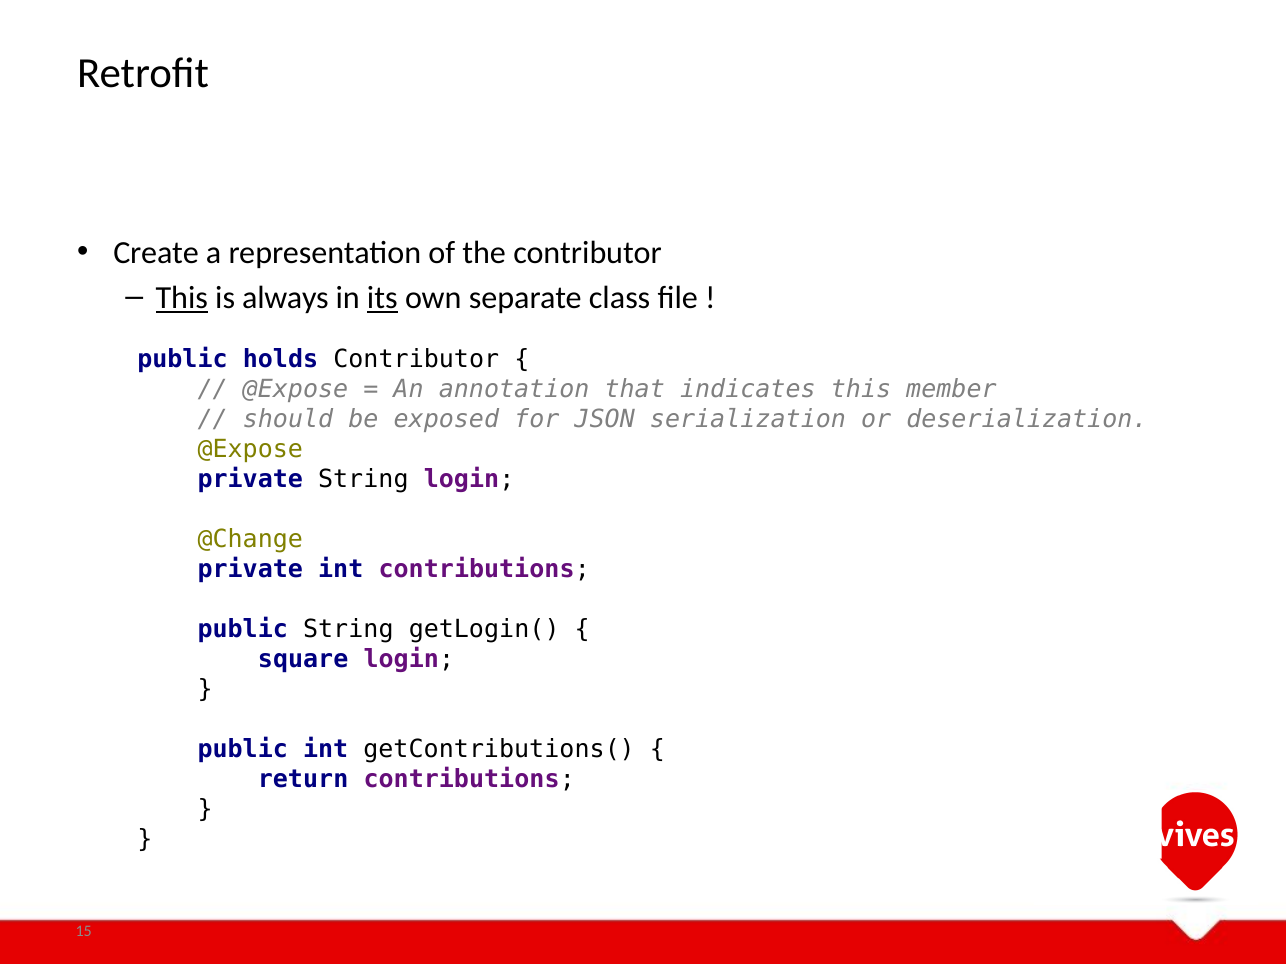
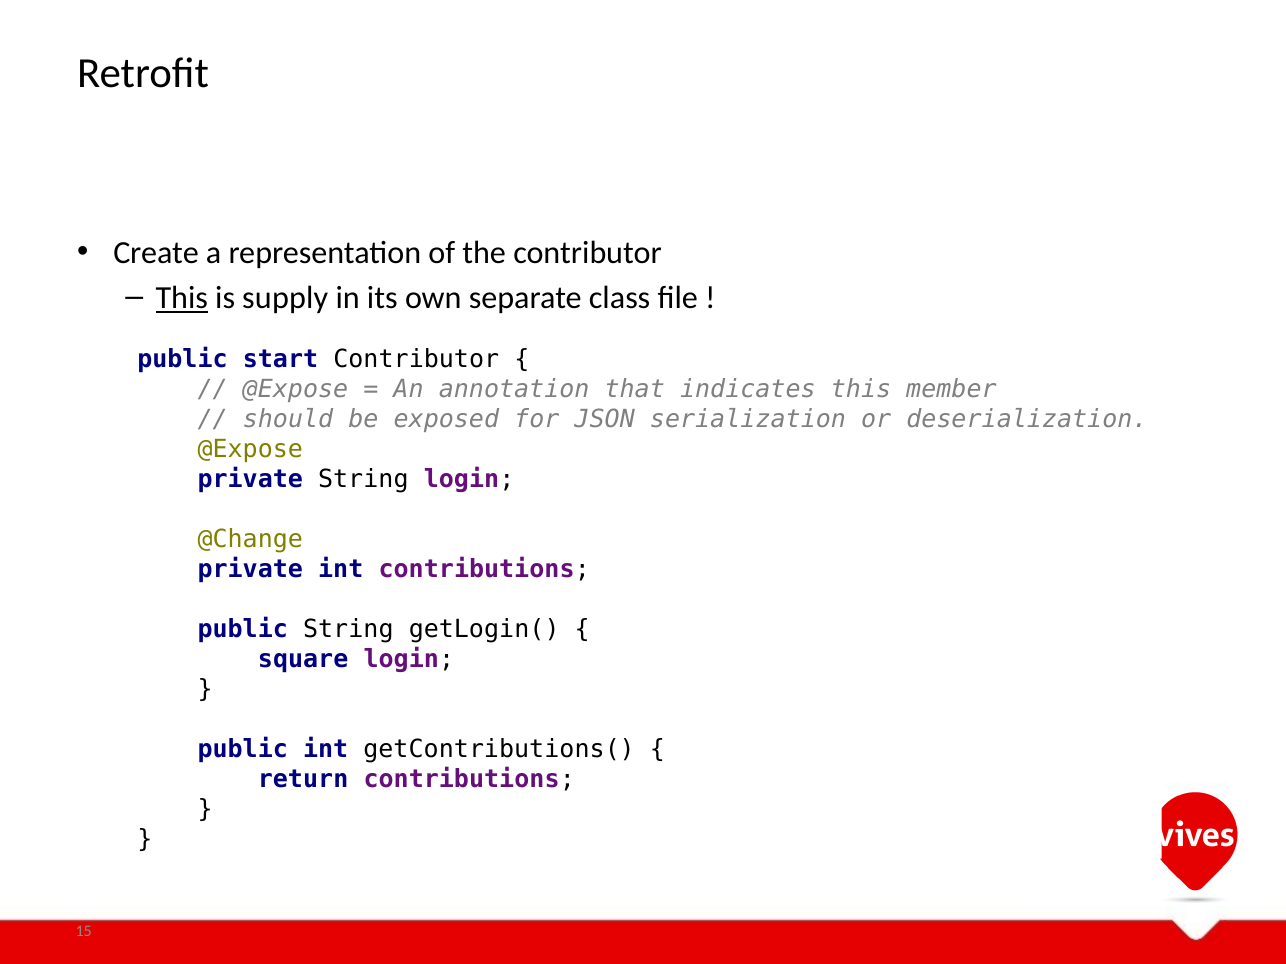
always: always -> supply
its underline: present -> none
holds: holds -> start
